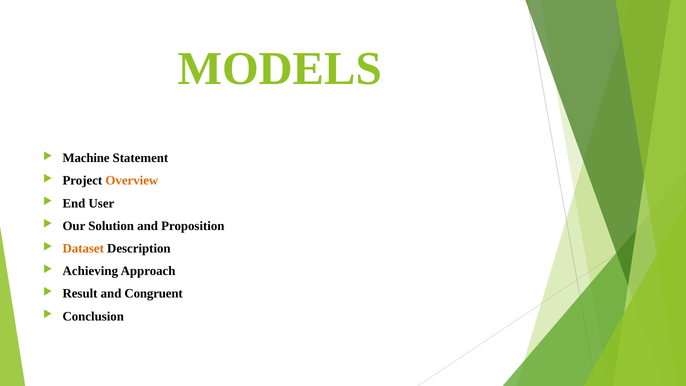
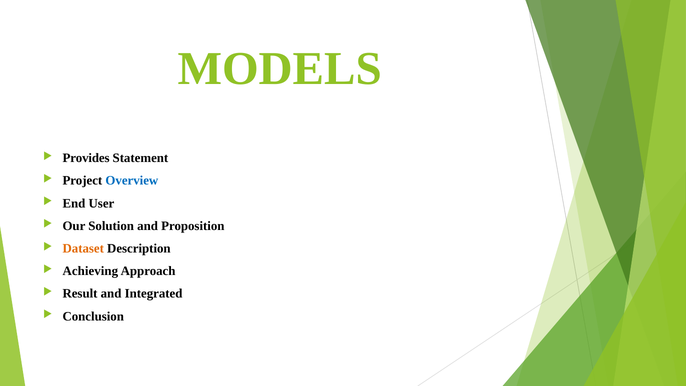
Machine: Machine -> Provides
Overview colour: orange -> blue
Congruent: Congruent -> Integrated
